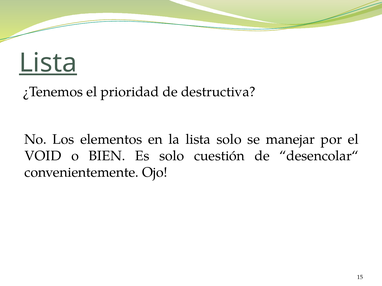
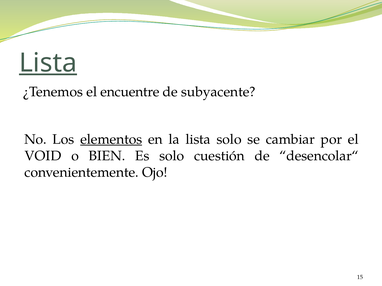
prioridad: prioridad -> encuentre
destructiva: destructiva -> subyacente
elementos underline: none -> present
manejar: manejar -> cambiar
